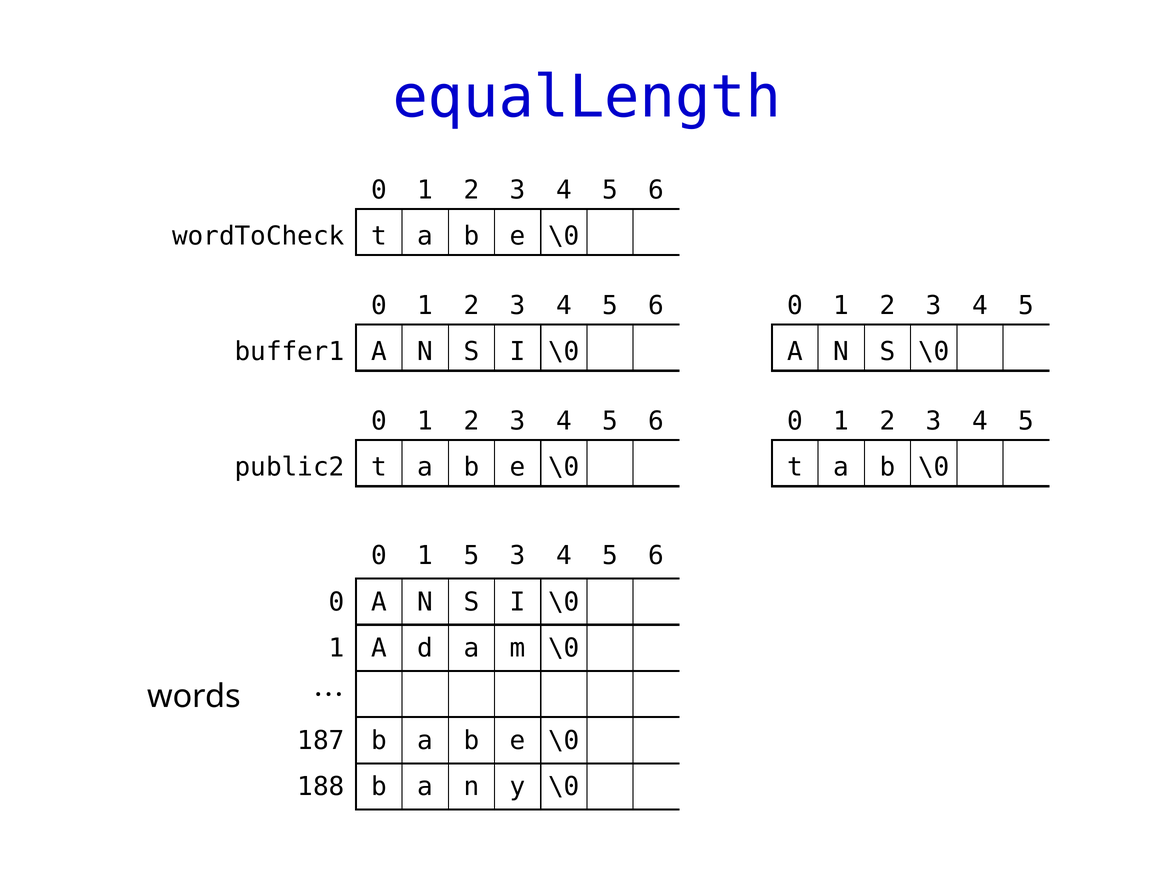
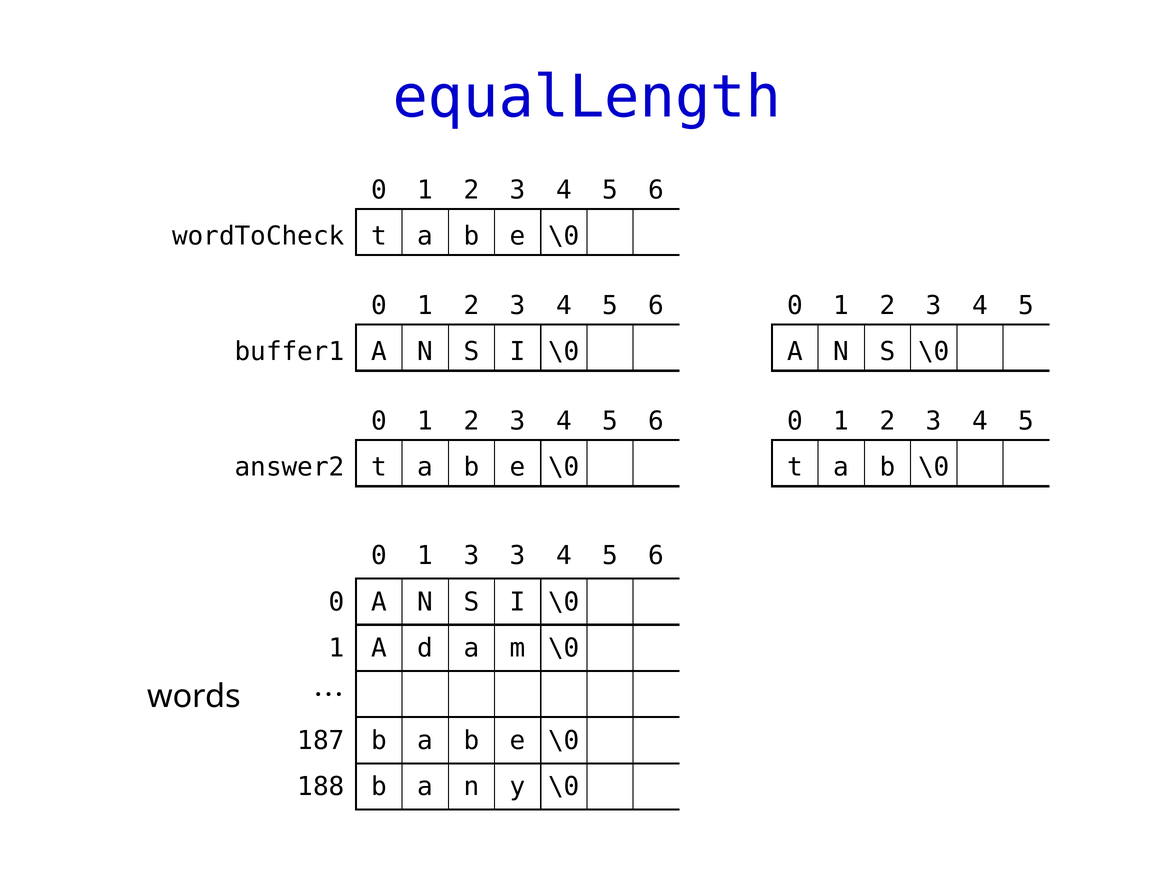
public2: public2 -> answer2
1 5: 5 -> 3
